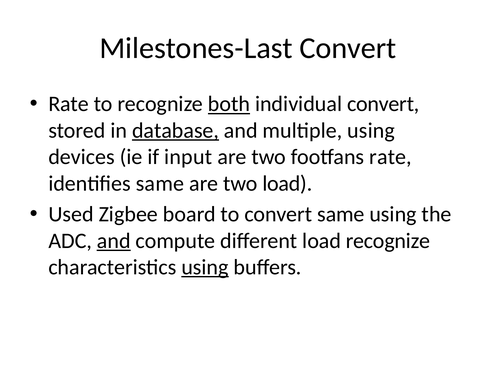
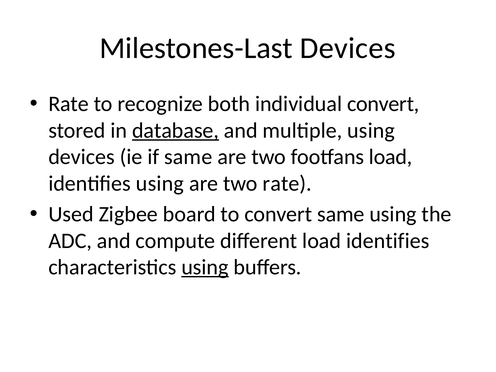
Milestones-Last Convert: Convert -> Devices
both underline: present -> none
if input: input -> same
footfans rate: rate -> load
identifies same: same -> using
two load: load -> rate
and at (114, 241) underline: present -> none
different load recognize: recognize -> identifies
